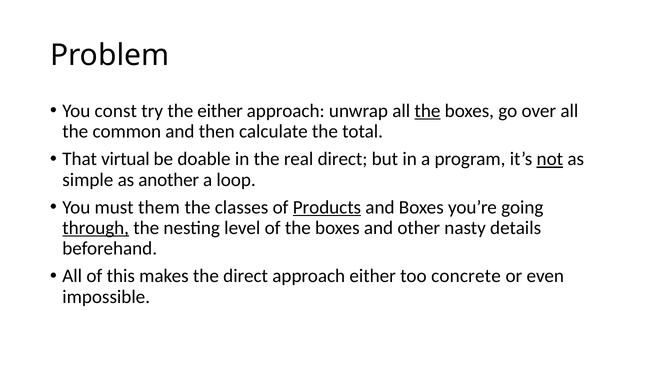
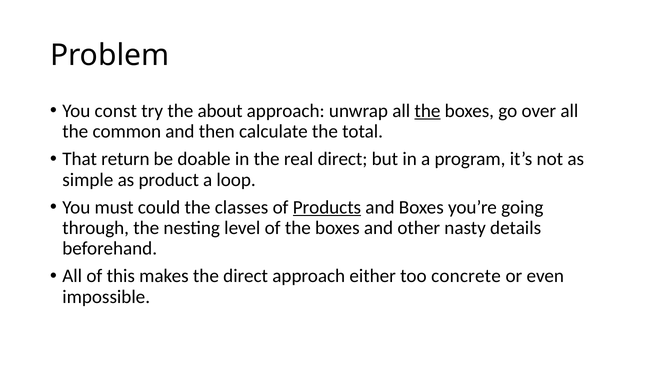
the either: either -> about
virtual: virtual -> return
not underline: present -> none
another: another -> product
them: them -> could
through underline: present -> none
